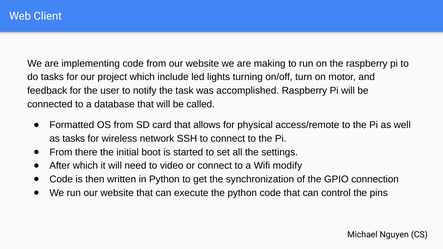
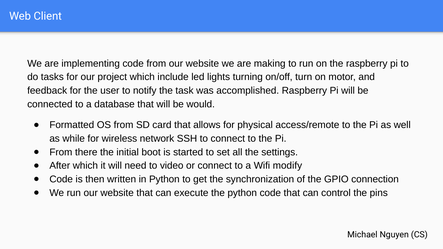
called: called -> would
as tasks: tasks -> while
